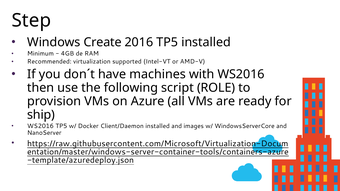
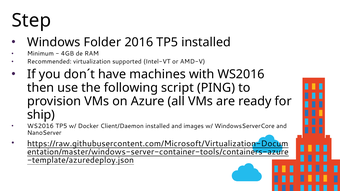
Create: Create -> Folder
ROLE: ROLE -> PING
